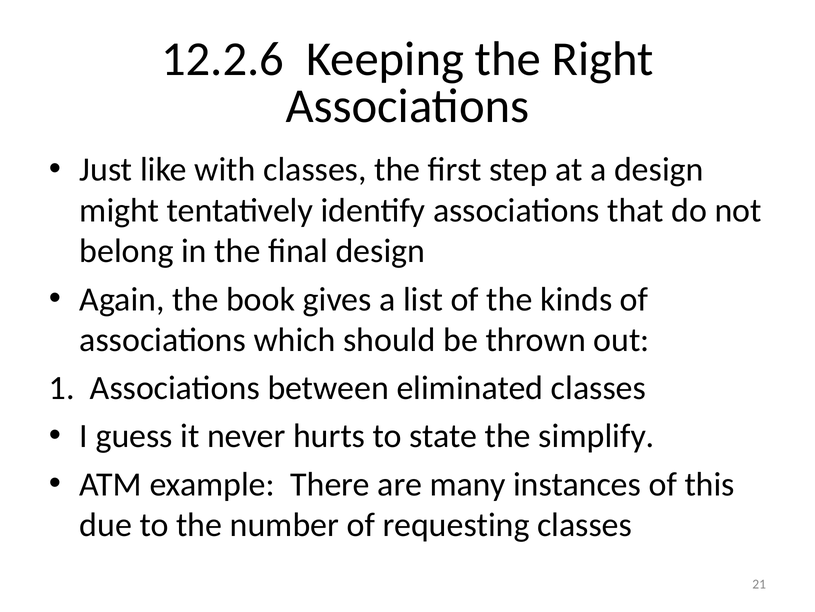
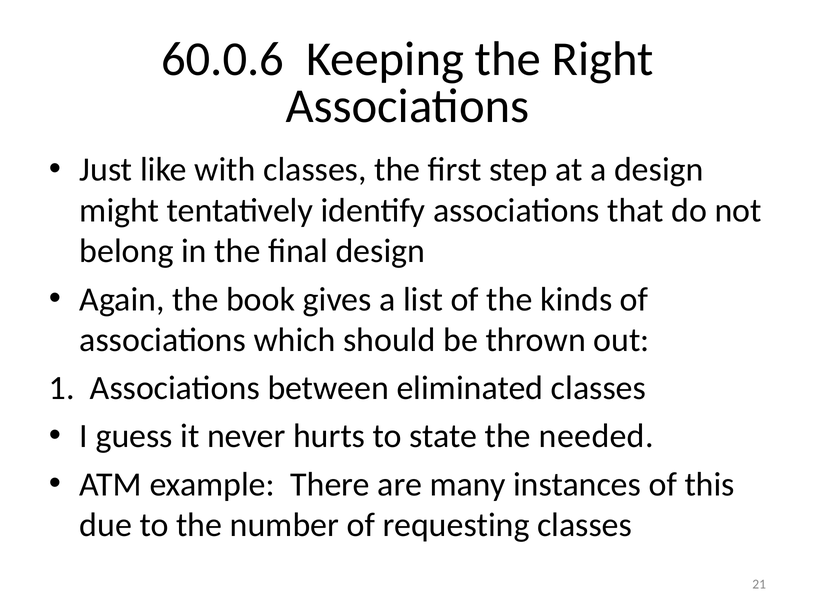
12.2.6: 12.2.6 -> 60.0.6
simplify: simplify -> needed
